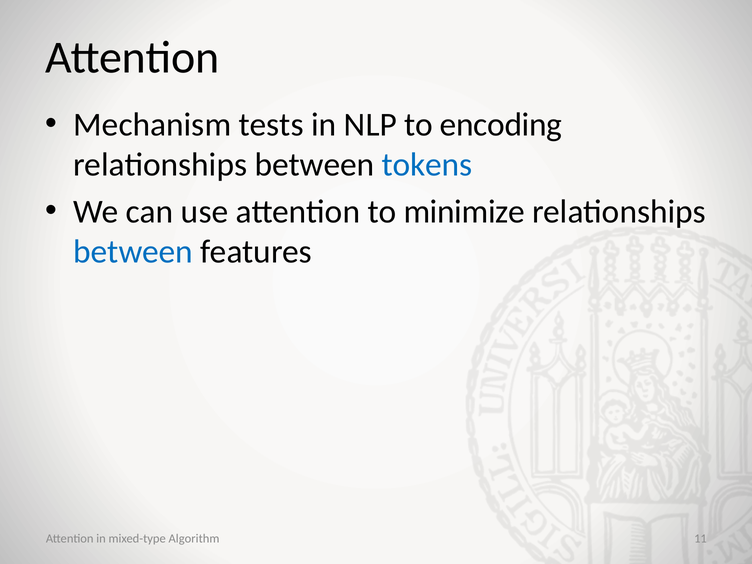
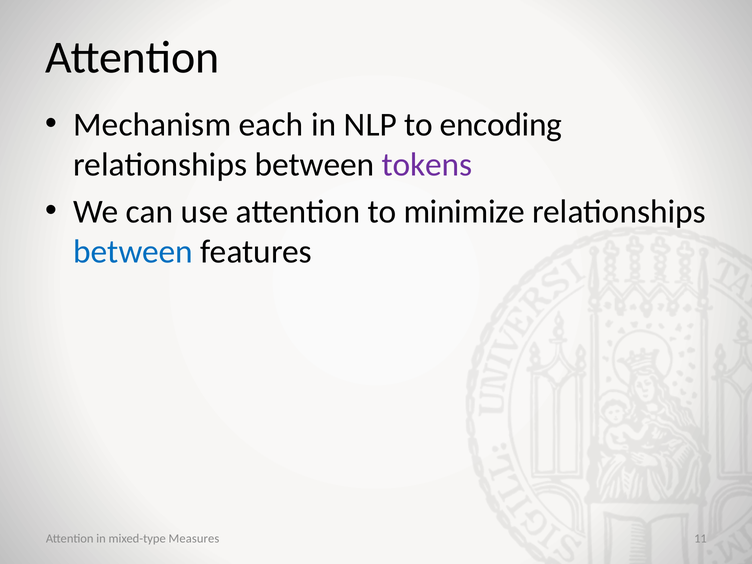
tests: tests -> each
tokens colour: blue -> purple
Algorithm: Algorithm -> Measures
